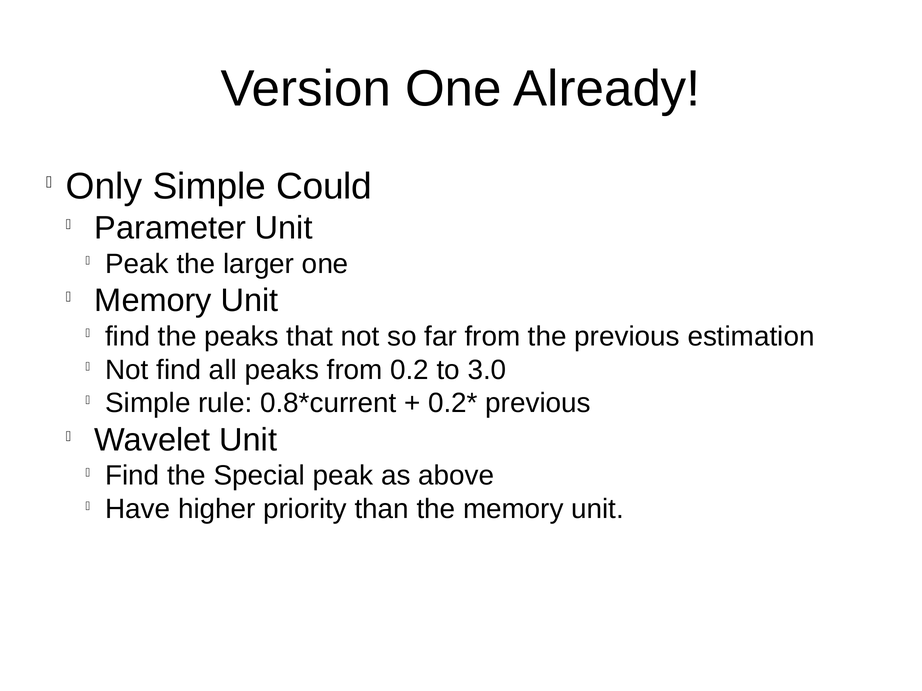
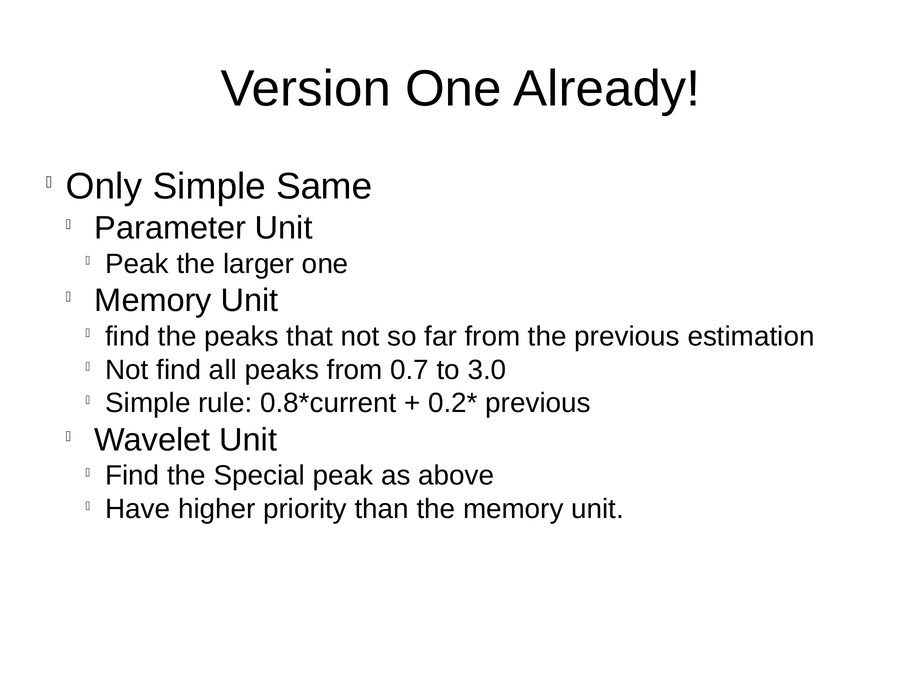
Could: Could -> Same
0.2: 0.2 -> 0.7
